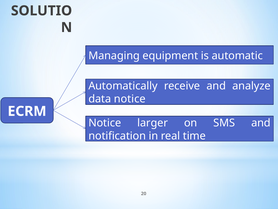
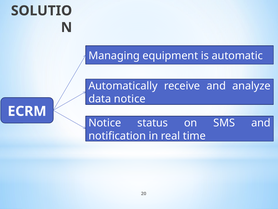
larger: larger -> status
